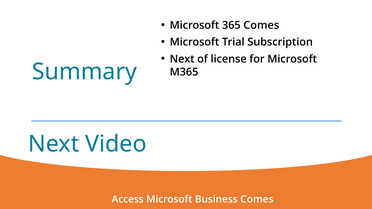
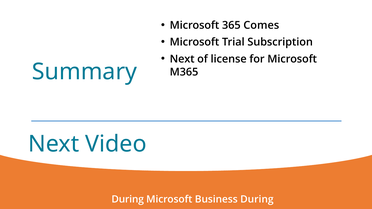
Access at (128, 200): Access -> During
Business Comes: Comes -> During
